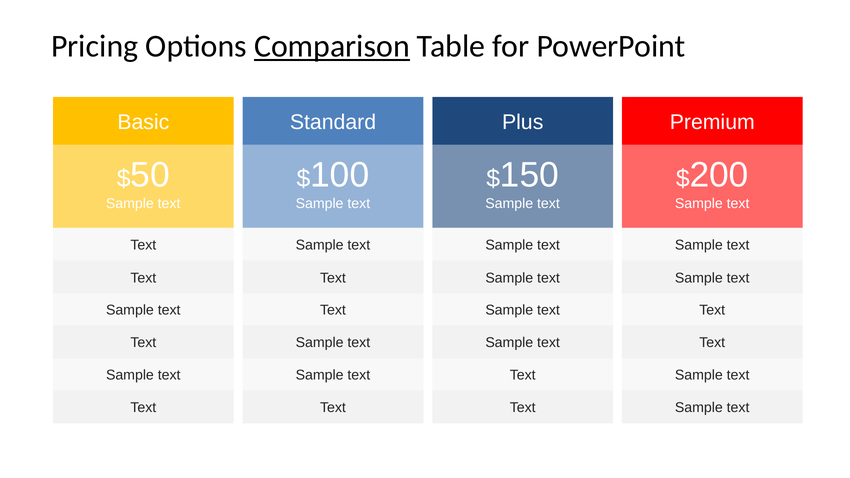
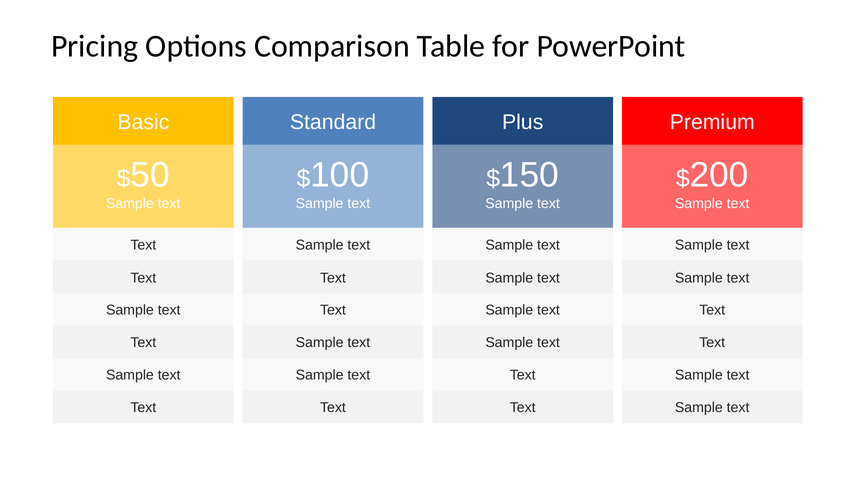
Comparison underline: present -> none
